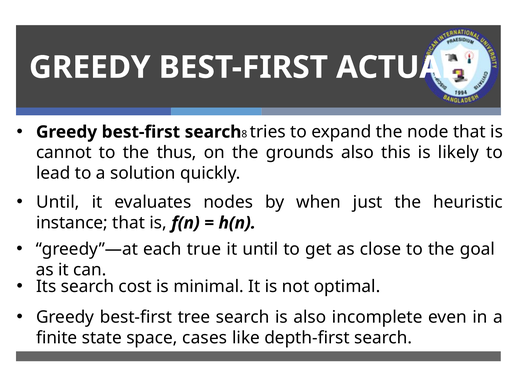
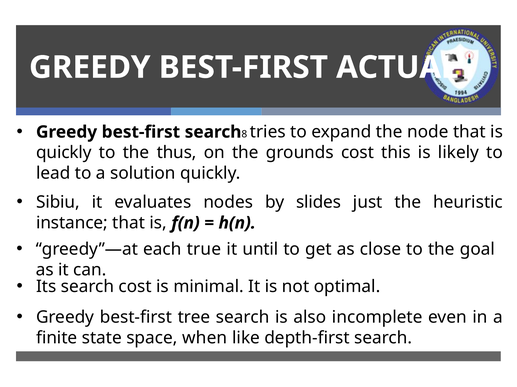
cannot at (64, 153): cannot -> quickly
grounds also: also -> cost
Until at (58, 203): Until -> Sibiu
when: when -> slides
cases: cases -> when
